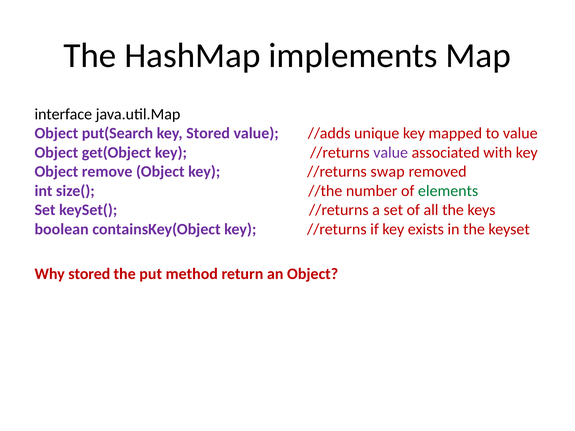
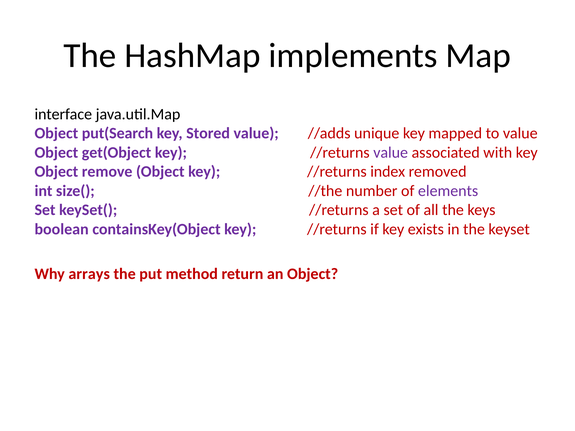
swap: swap -> index
elements colour: green -> purple
Why stored: stored -> arrays
